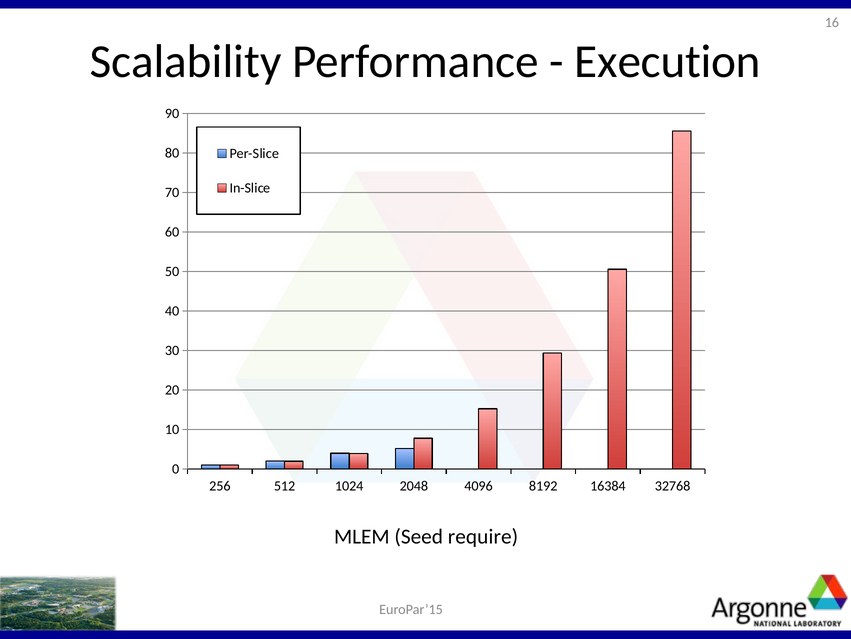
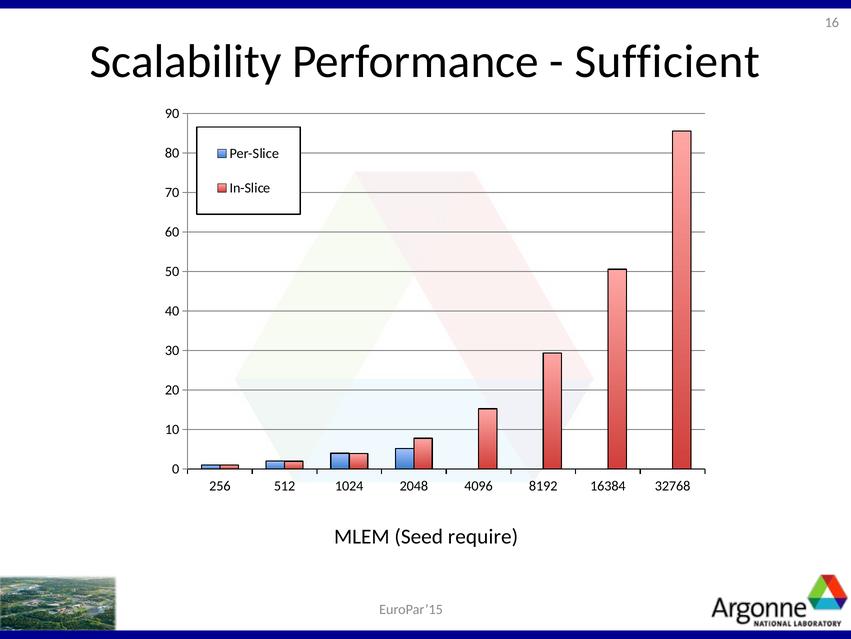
Execution: Execution -> Sufficient
